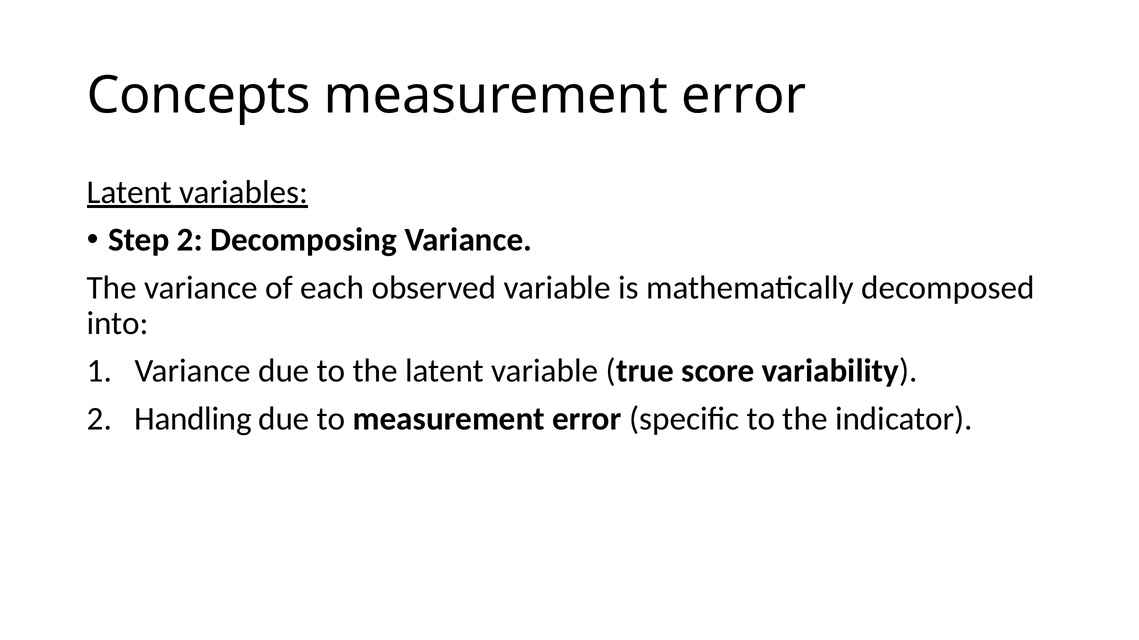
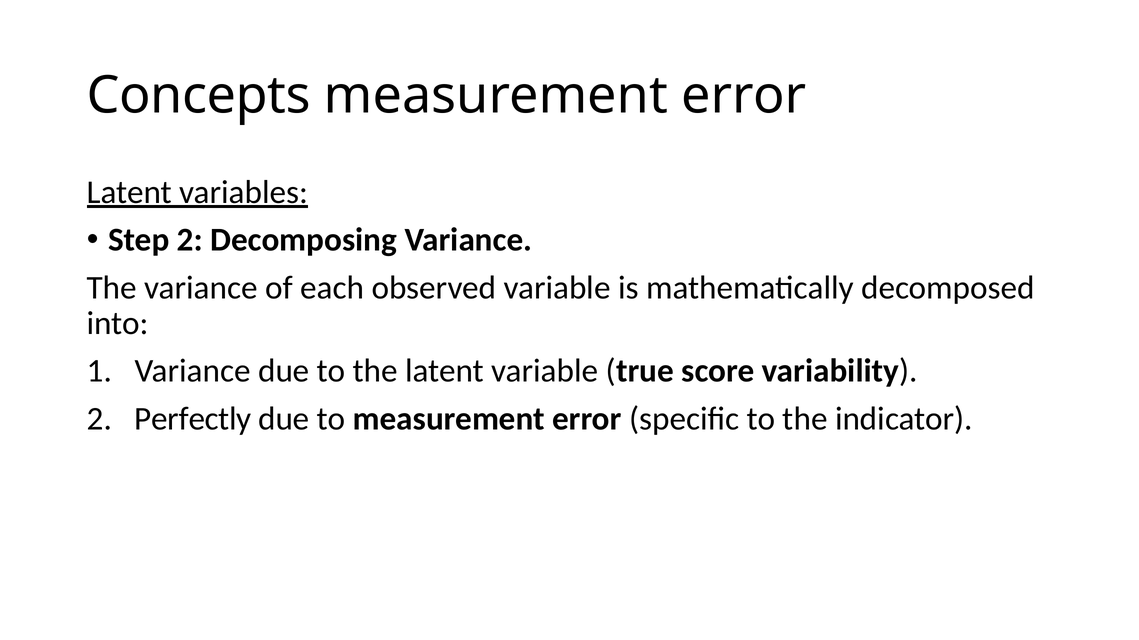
Handling: Handling -> Perfectly
